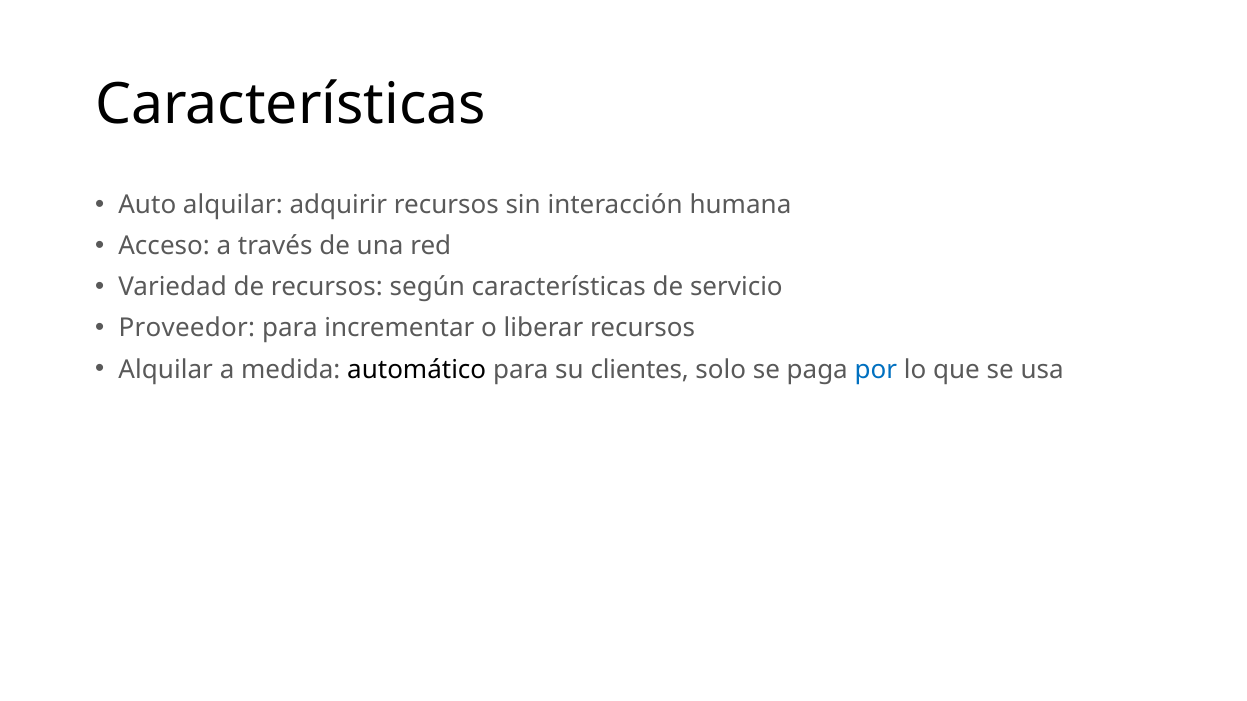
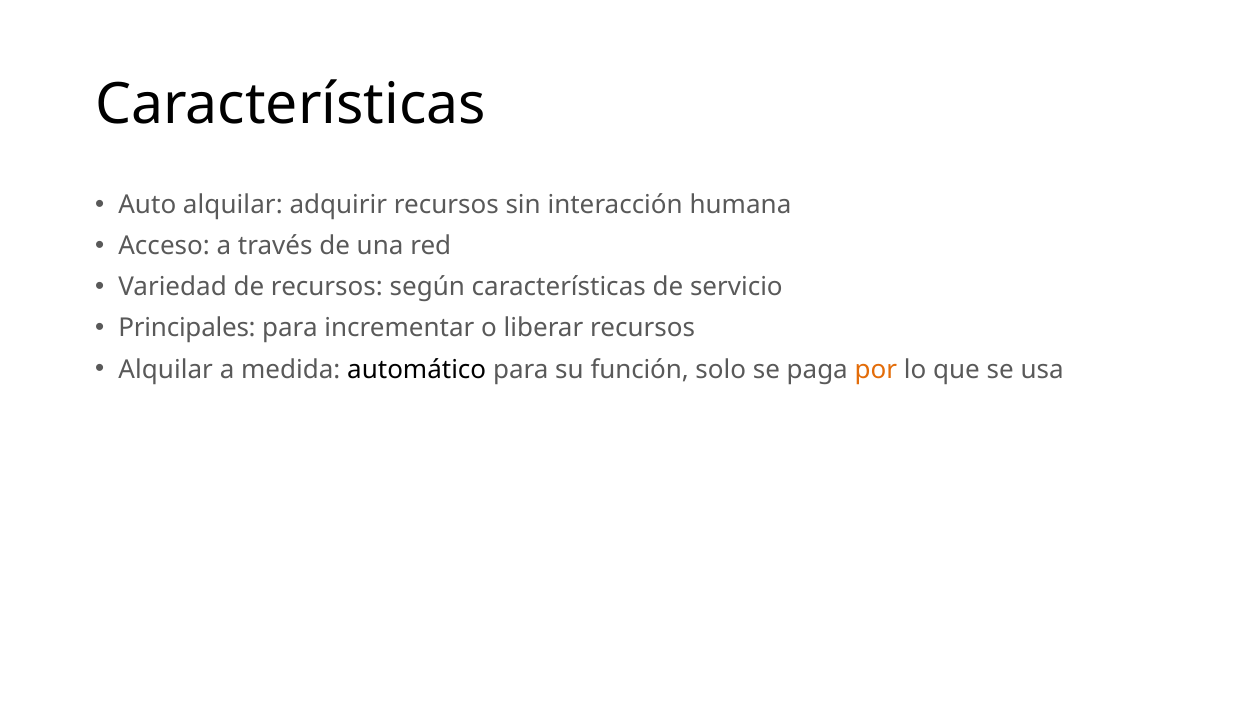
Proveedor: Proveedor -> Principales
clientes: clientes -> función
por colour: blue -> orange
